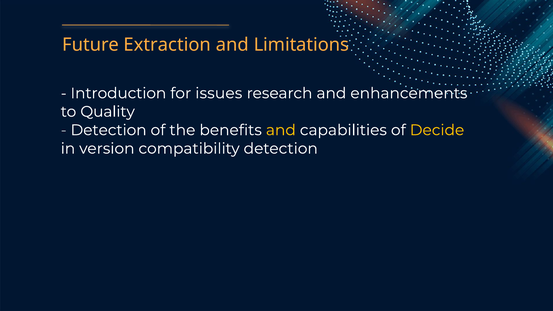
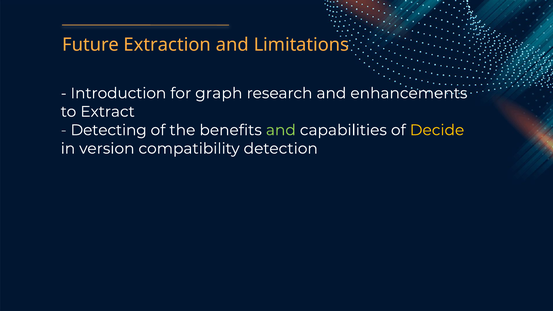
issues: issues -> graph
Quality: Quality -> Extract
Detection at (109, 130): Detection -> Detecting
and at (281, 130) colour: yellow -> light green
